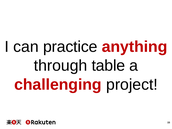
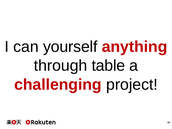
practice: practice -> yourself
